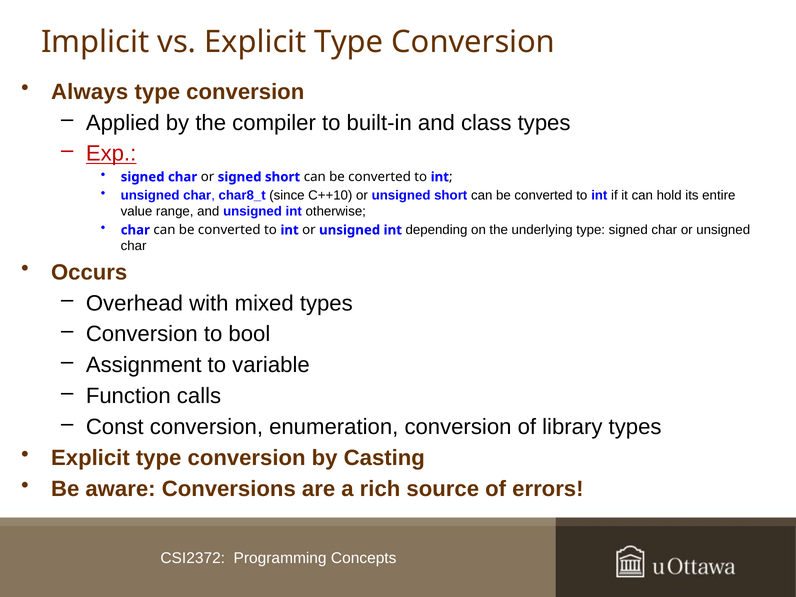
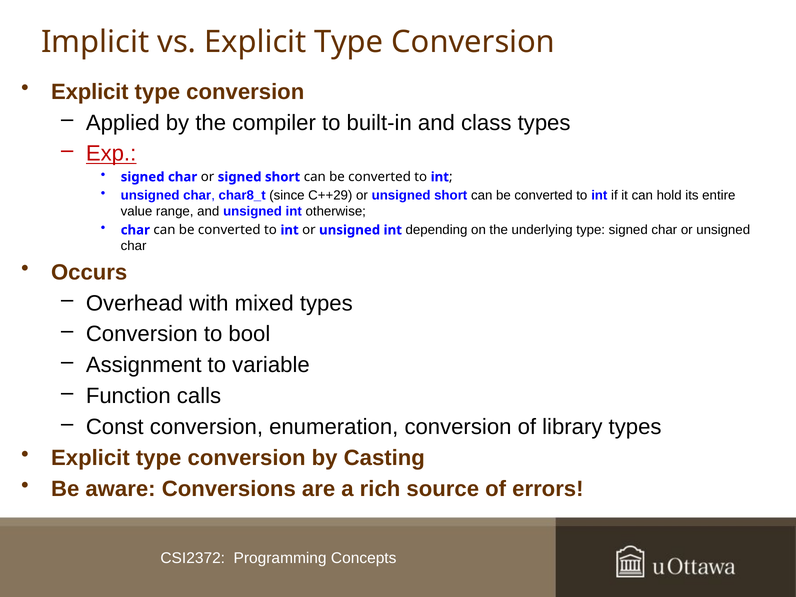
Always at (90, 92): Always -> Explicit
C++10: C++10 -> C++29
